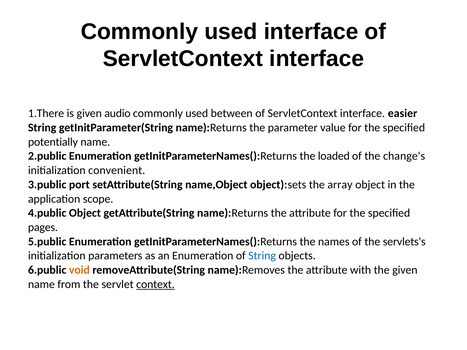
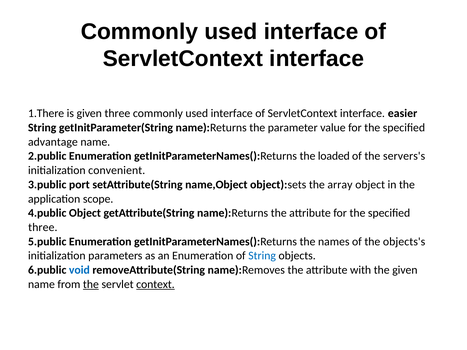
given audio: audio -> three
between at (232, 114): between -> interface
potentially: potentially -> advantage
change's: change's -> servers's
pages at (43, 227): pages -> three
servlets's: servlets's -> objects's
void colour: orange -> blue
the at (91, 284) underline: none -> present
